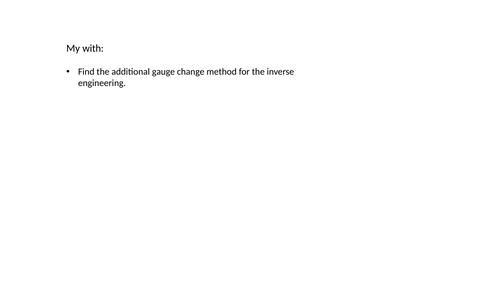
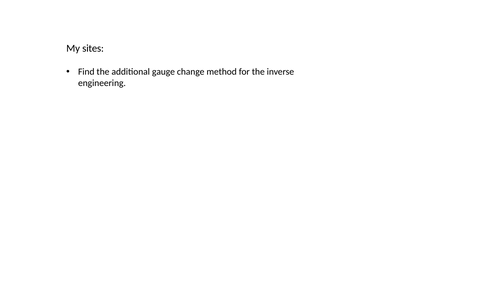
with: with -> sites
